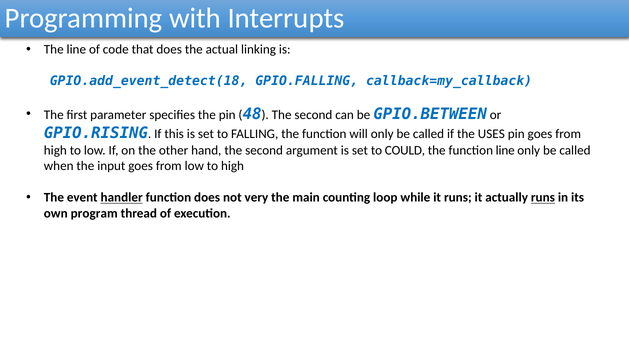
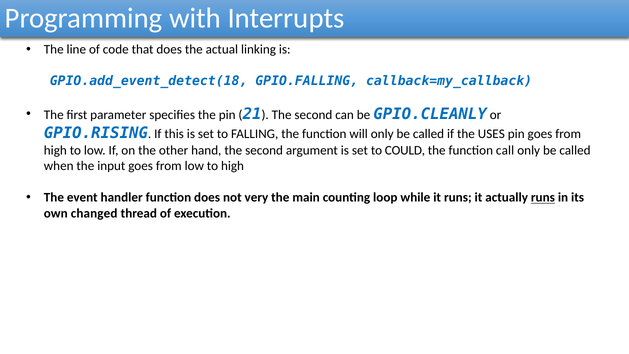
48: 48 -> 21
GPIO.BETWEEN: GPIO.BETWEEN -> GPIO.CLEANLY
function line: line -> call
handler underline: present -> none
program: program -> changed
